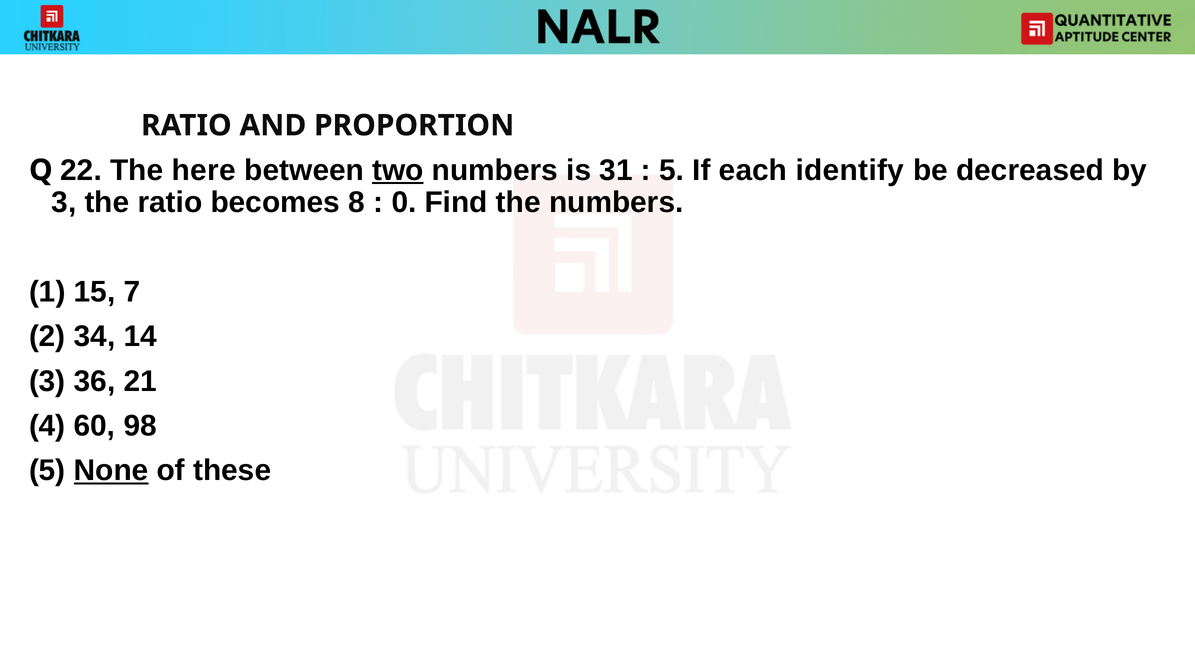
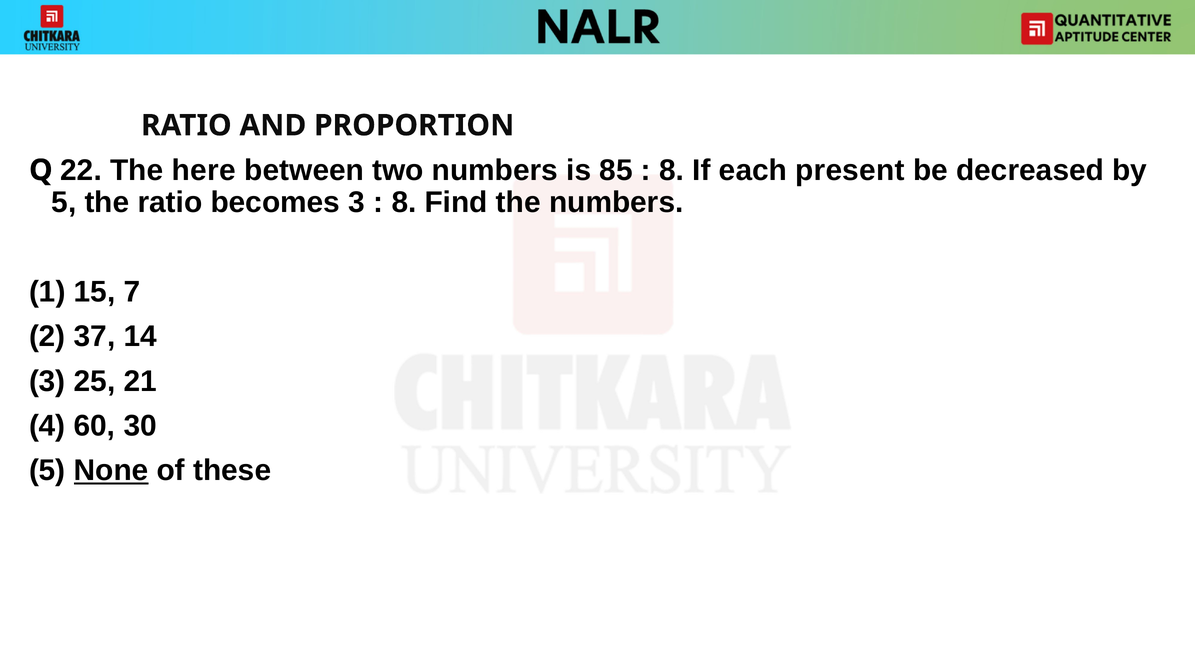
two underline: present -> none
31: 31 -> 85
5 at (672, 170): 5 -> 8
identify: identify -> present
3 at (64, 202): 3 -> 5
becomes 8: 8 -> 3
0 at (404, 202): 0 -> 8
34: 34 -> 37
36: 36 -> 25
98: 98 -> 30
